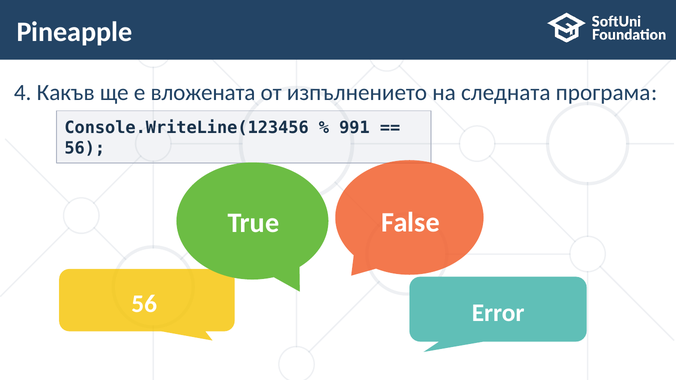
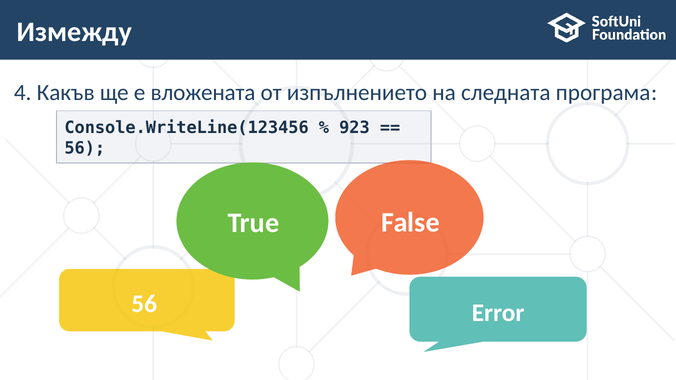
Pineapple: Pineapple -> Измежду
991: 991 -> 923
